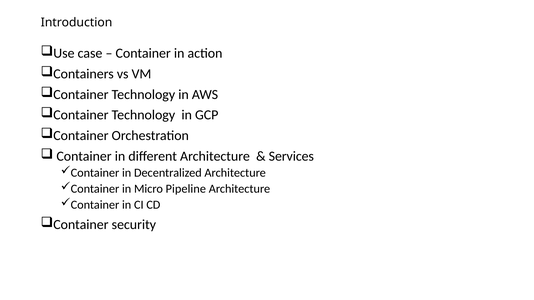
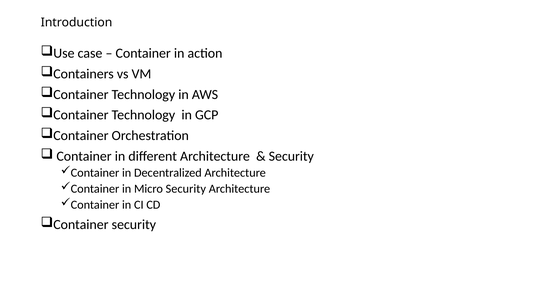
Services at (291, 156): Services -> Security
Micro Pipeline: Pipeline -> Security
